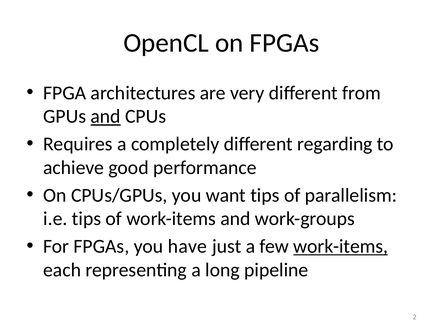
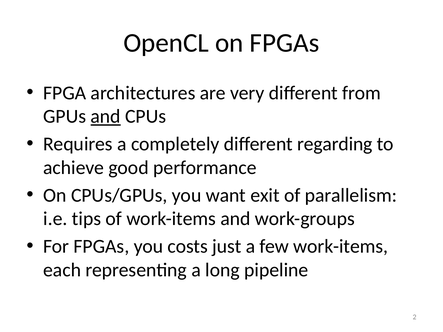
want tips: tips -> exit
have: have -> costs
work-items at (341, 247) underline: present -> none
